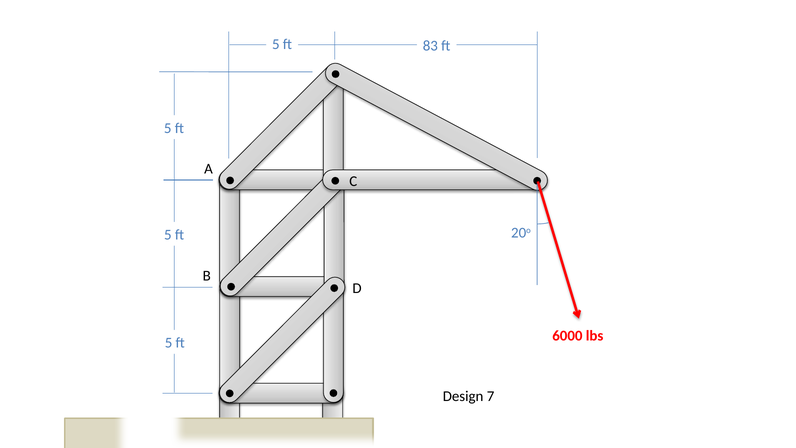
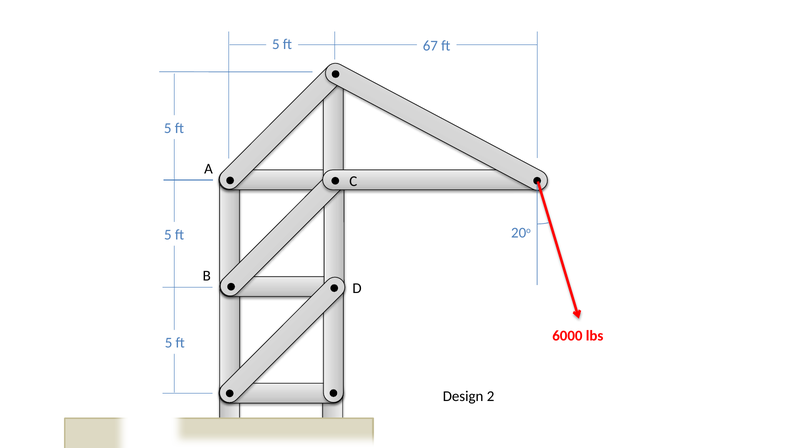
83: 83 -> 67
7: 7 -> 2
